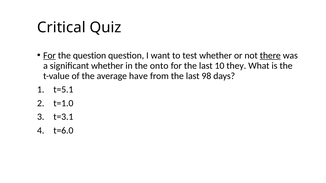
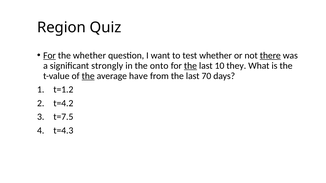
Critical: Critical -> Region
the question: question -> whether
significant whether: whether -> strongly
the at (190, 66) underline: none -> present
the at (88, 76) underline: none -> present
98: 98 -> 70
t=5.1: t=5.1 -> t=1.2
t=1.0: t=1.0 -> t=4.2
t=3.1: t=3.1 -> t=7.5
t=6.0: t=6.0 -> t=4.3
